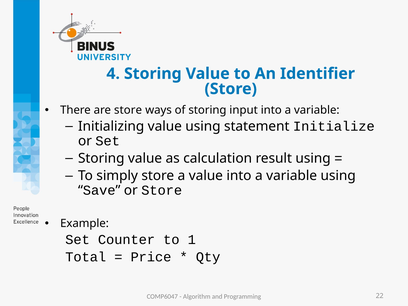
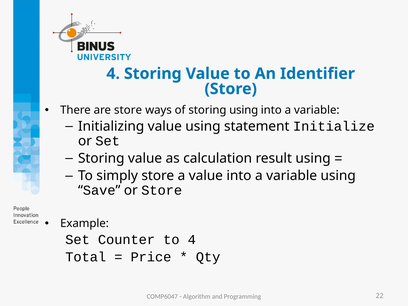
storing input: input -> using
to 1: 1 -> 4
